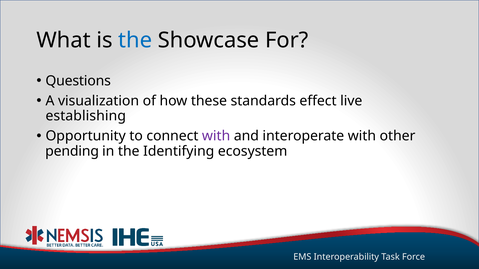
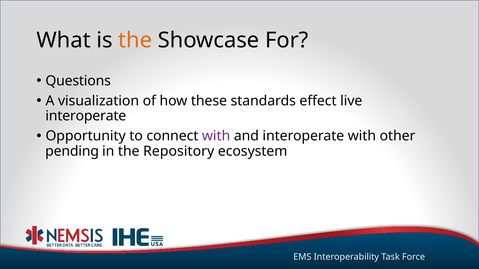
the at (135, 40) colour: blue -> orange
establishing at (86, 116): establishing -> interoperate
Identifying: Identifying -> Repository
